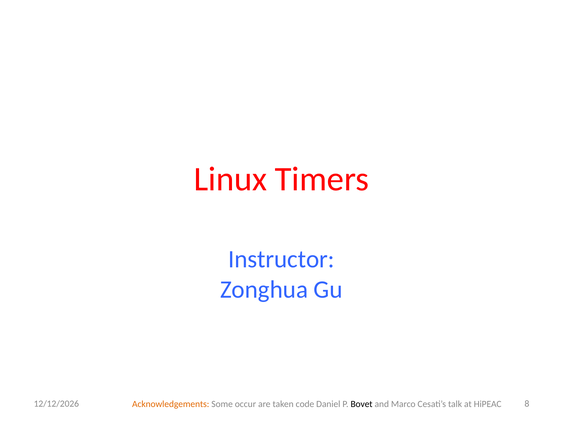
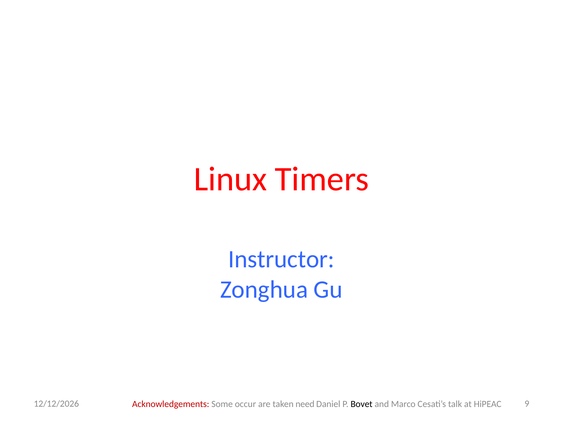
8: 8 -> 9
Acknowledgements colour: orange -> red
code: code -> need
